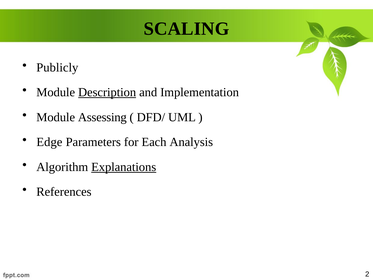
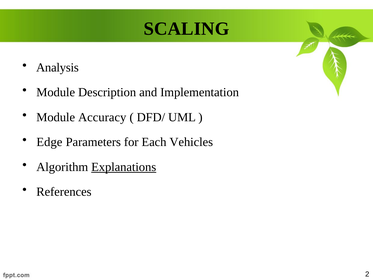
Publicly: Publicly -> Analysis
Description underline: present -> none
Assessing: Assessing -> Accuracy
Analysis: Analysis -> Vehicles
